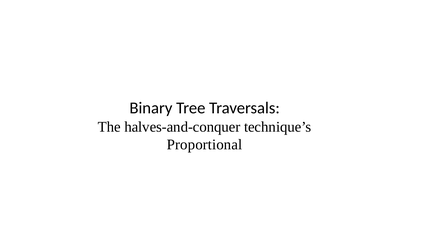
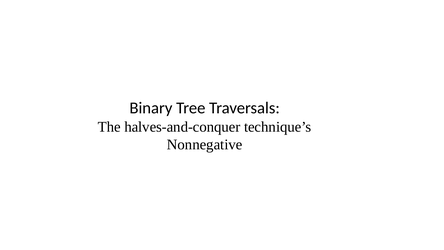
Proportional: Proportional -> Nonnegative
